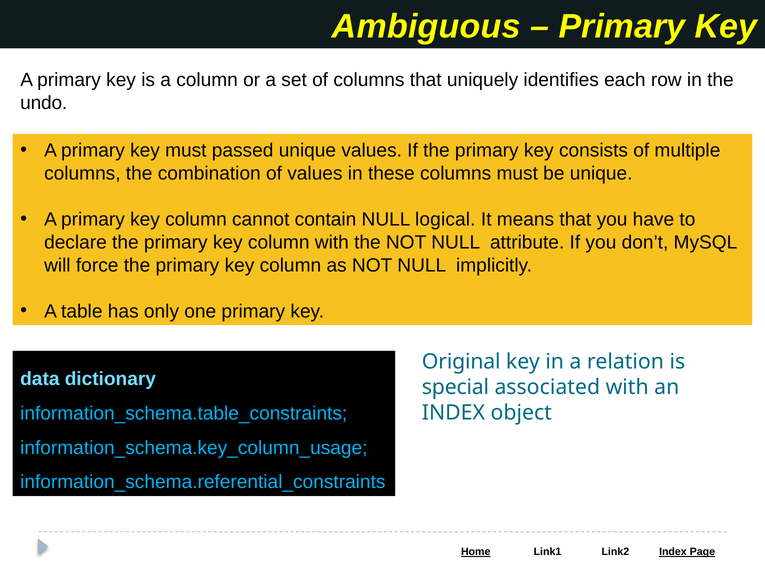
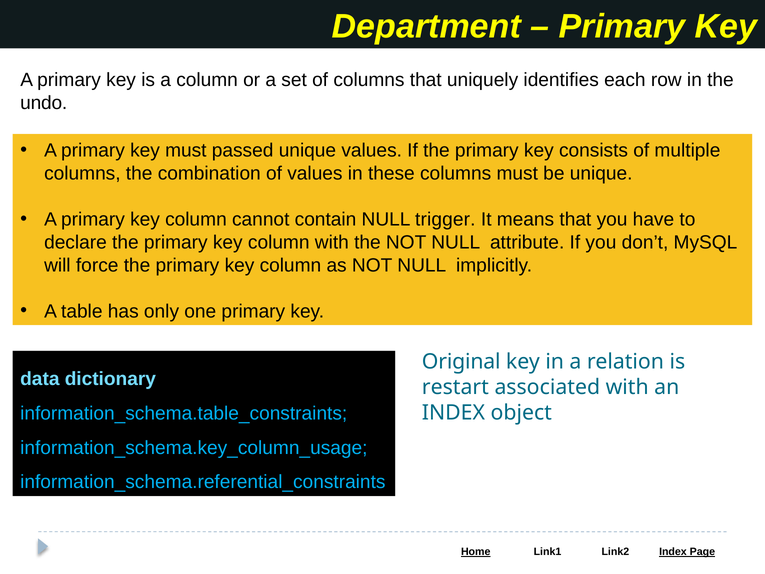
Ambiguous: Ambiguous -> Department
logical: logical -> trigger
special: special -> restart
